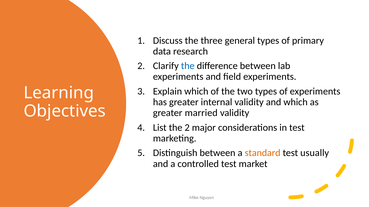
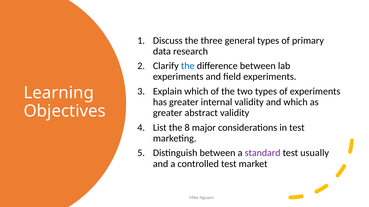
married: married -> abstract
the 2: 2 -> 8
standard colour: orange -> purple
